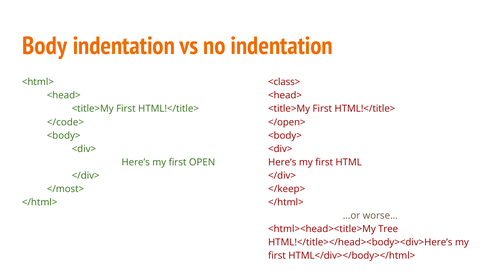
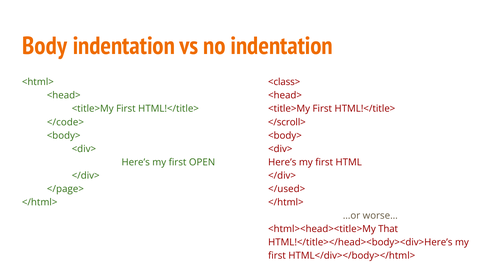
</open>: </open> -> </scroll>
</most>: </most> -> </page>
</keep>: </keep> -> </used>
Tree: Tree -> That
